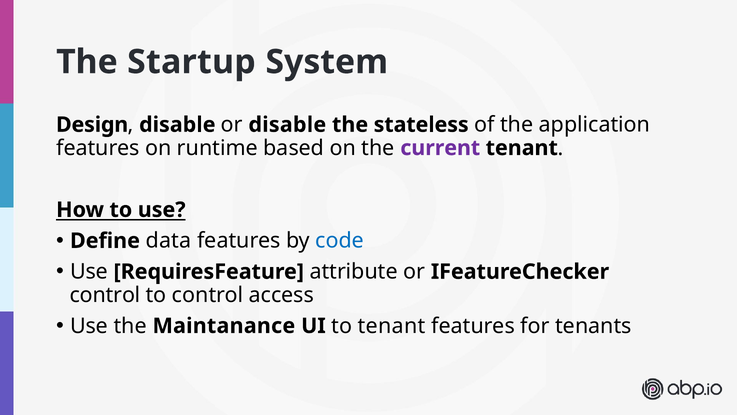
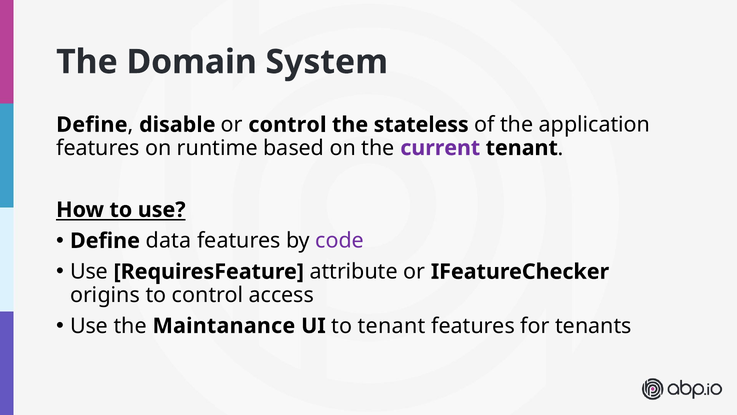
Startup: Startup -> Domain
Design at (92, 125): Design -> Define
or disable: disable -> control
code colour: blue -> purple
control at (105, 295): control -> origins
